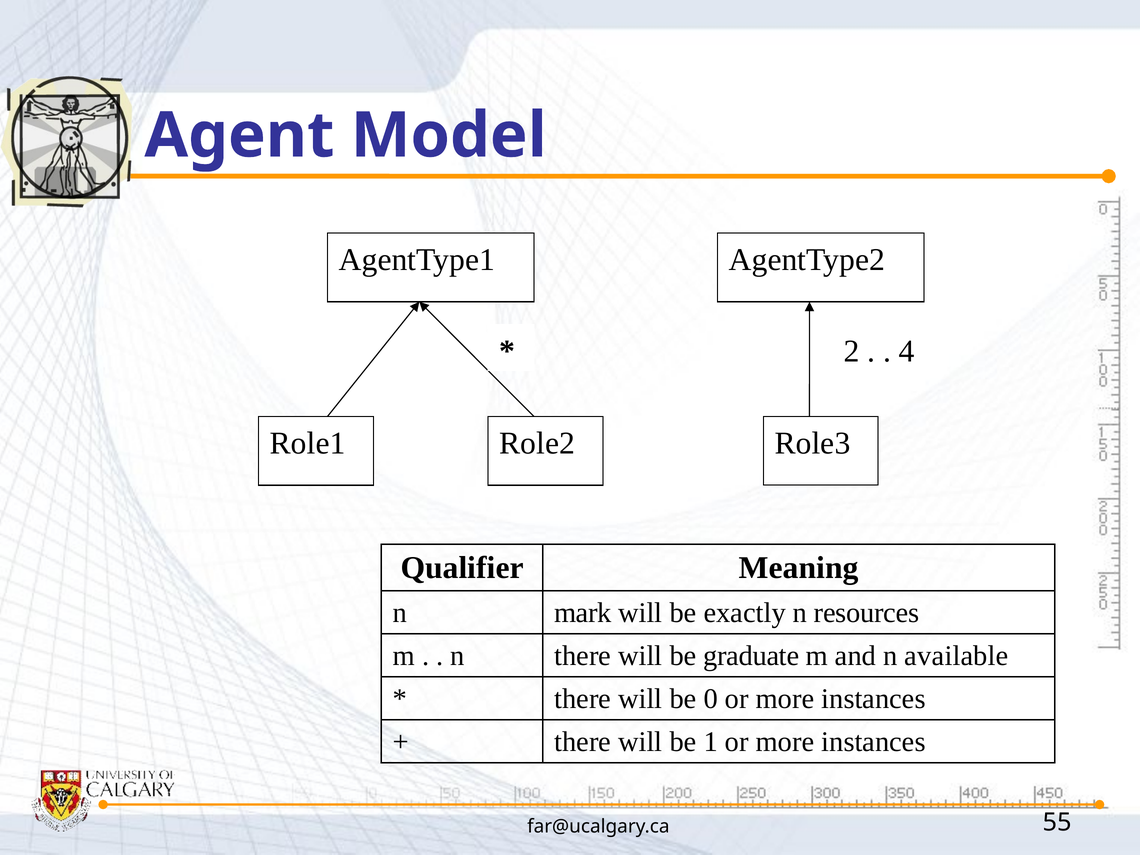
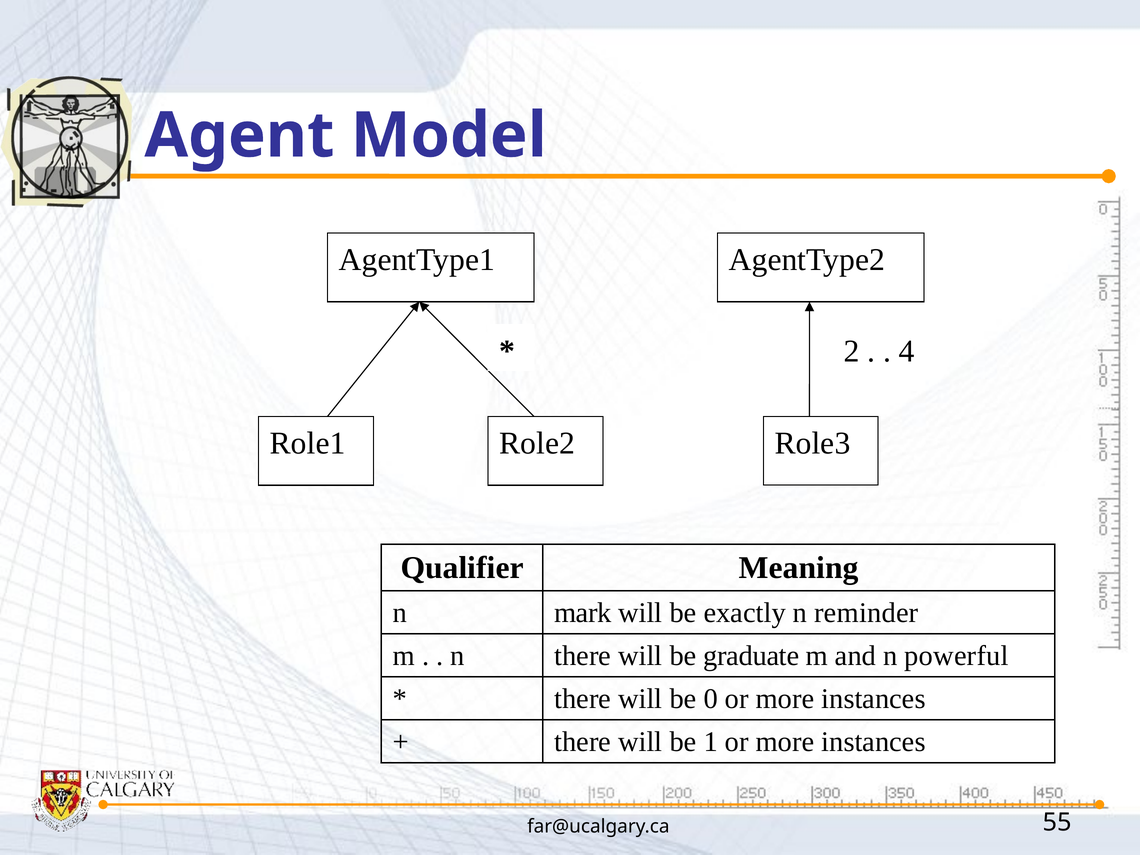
resources: resources -> reminder
available: available -> powerful
